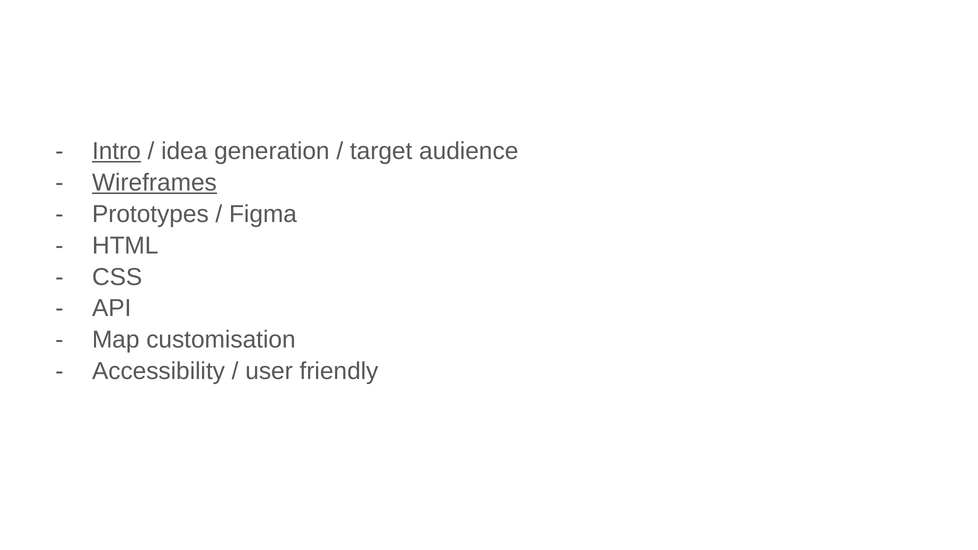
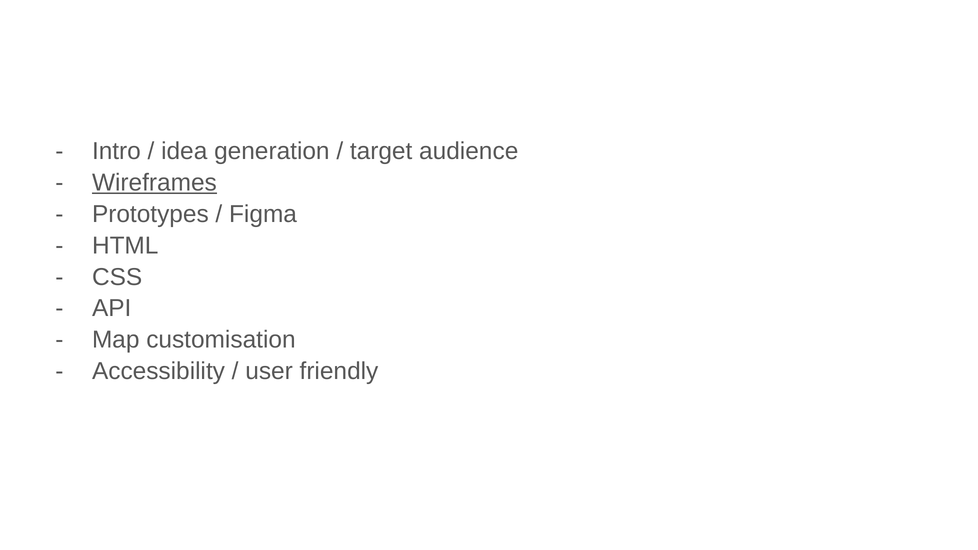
Intro underline: present -> none
